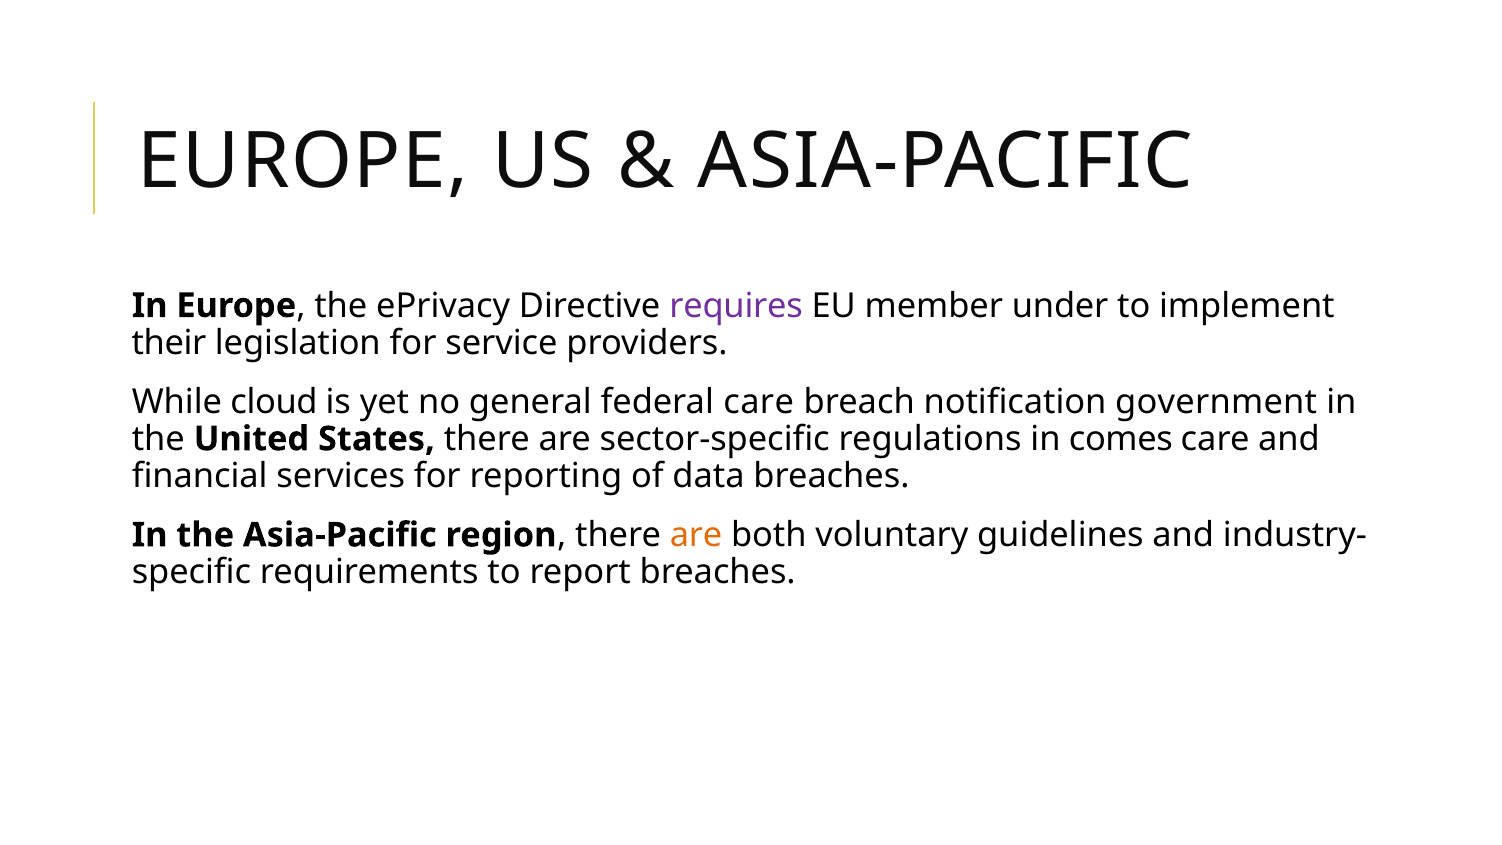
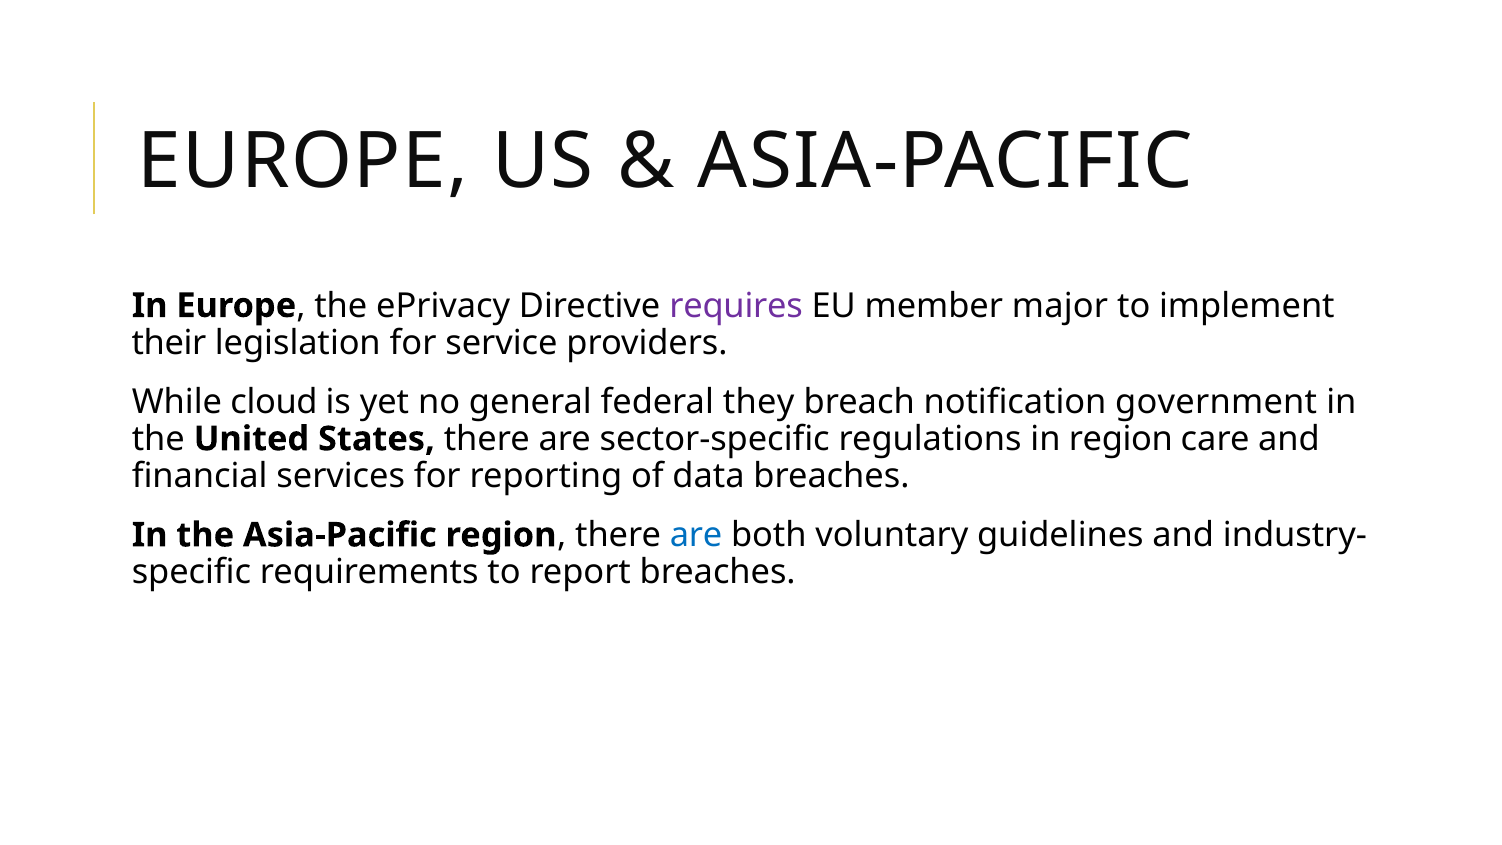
under: under -> major
federal care: care -> they
in comes: comes -> region
are at (696, 535) colour: orange -> blue
